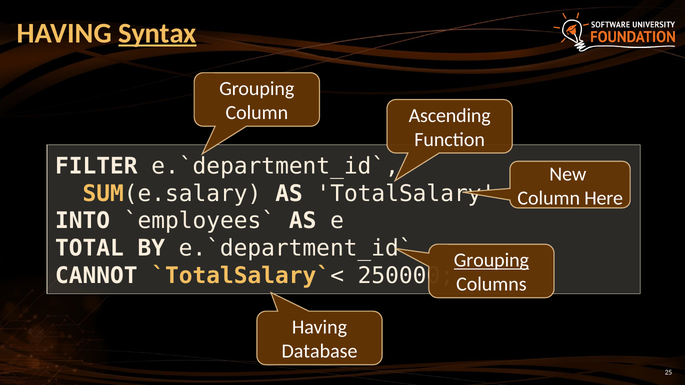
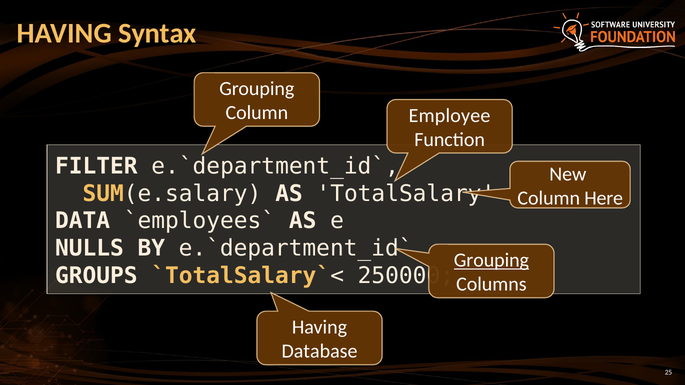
Syntax underline: present -> none
Ascending: Ascending -> Employee
INTO: INTO -> DATA
TOTAL: TOTAL -> NULLS
CANNOT: CANNOT -> GROUPS
